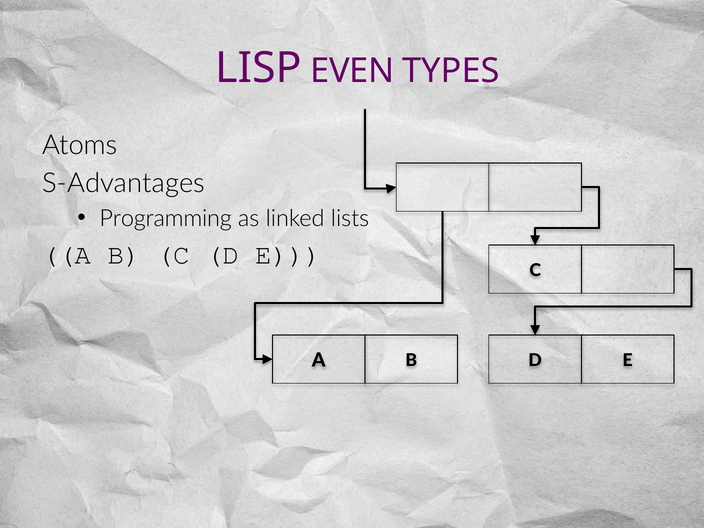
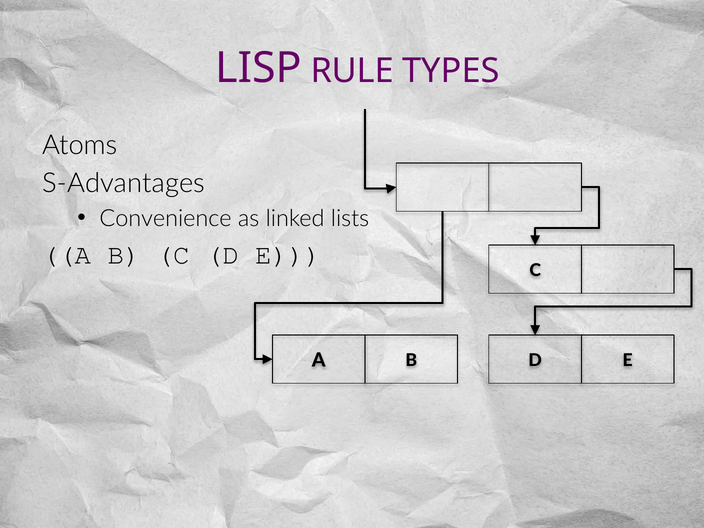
EVEN: EVEN -> RULE
Programming: Programming -> Convenience
